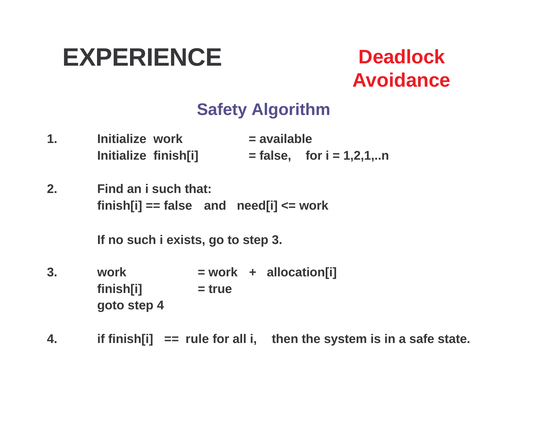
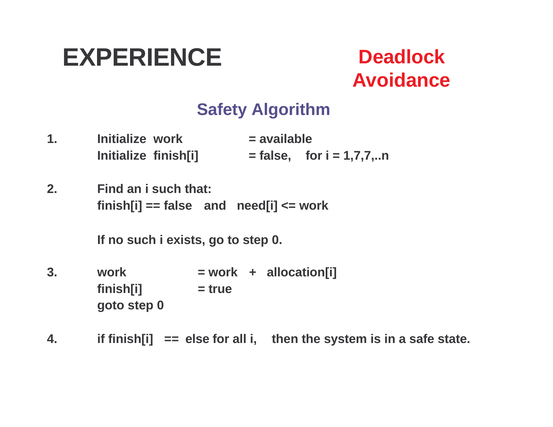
1,2,1,..n: 1,2,1,..n -> 1,7,7,..n
to step 3: 3 -> 0
goto step 4: 4 -> 0
rule: rule -> else
